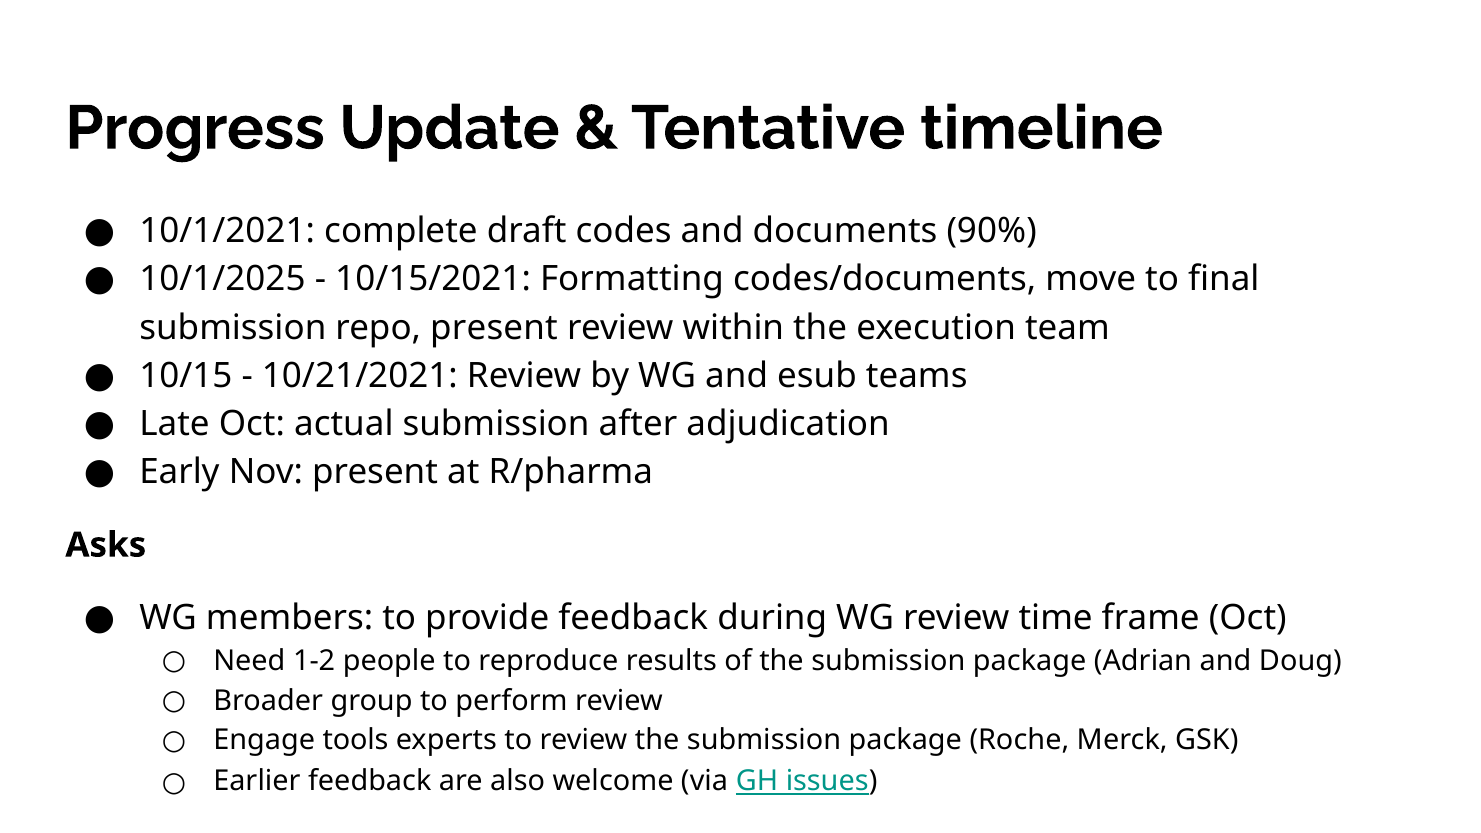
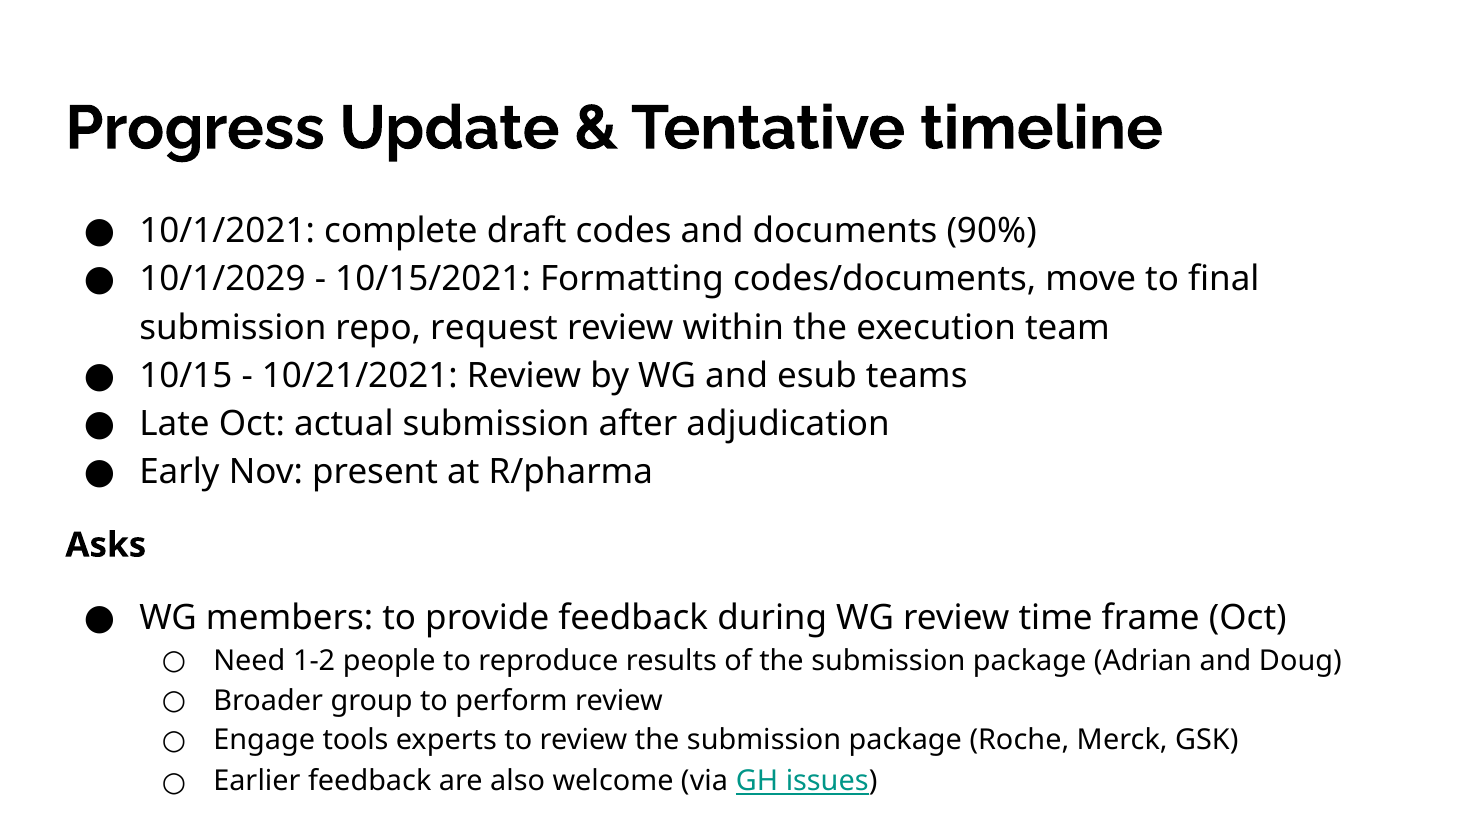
10/1/2025: 10/1/2025 -> 10/1/2029
repo present: present -> request
